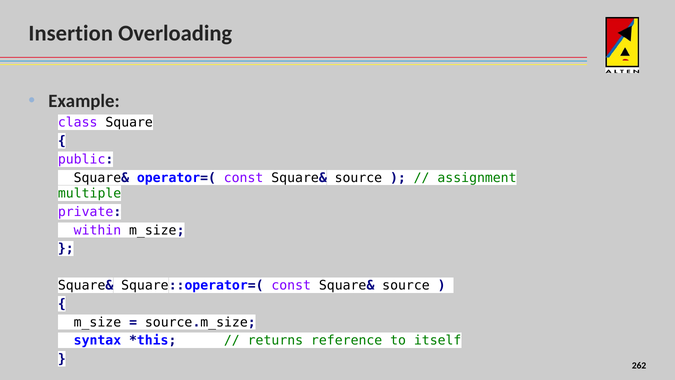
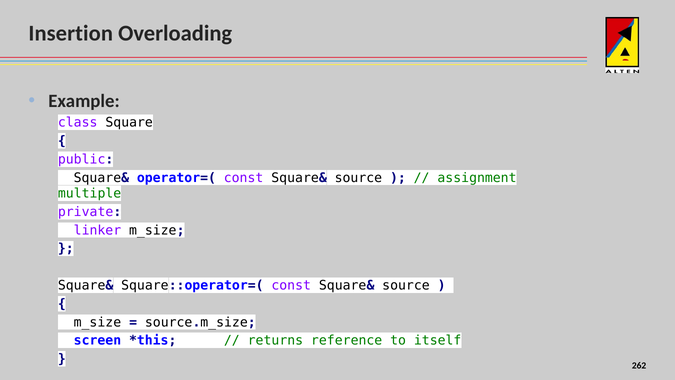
within: within -> linker
syntax: syntax -> screen
